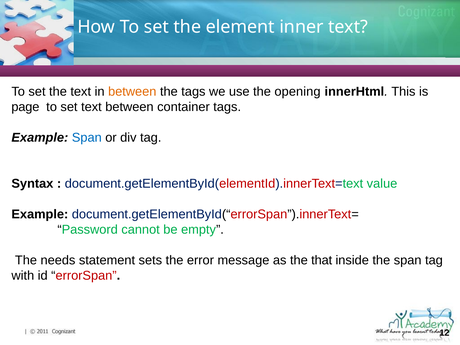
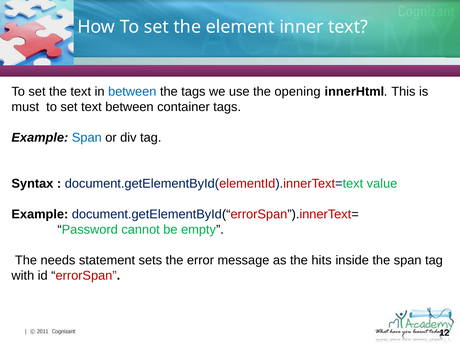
between at (132, 91) colour: orange -> blue
page: page -> must
that: that -> hits
